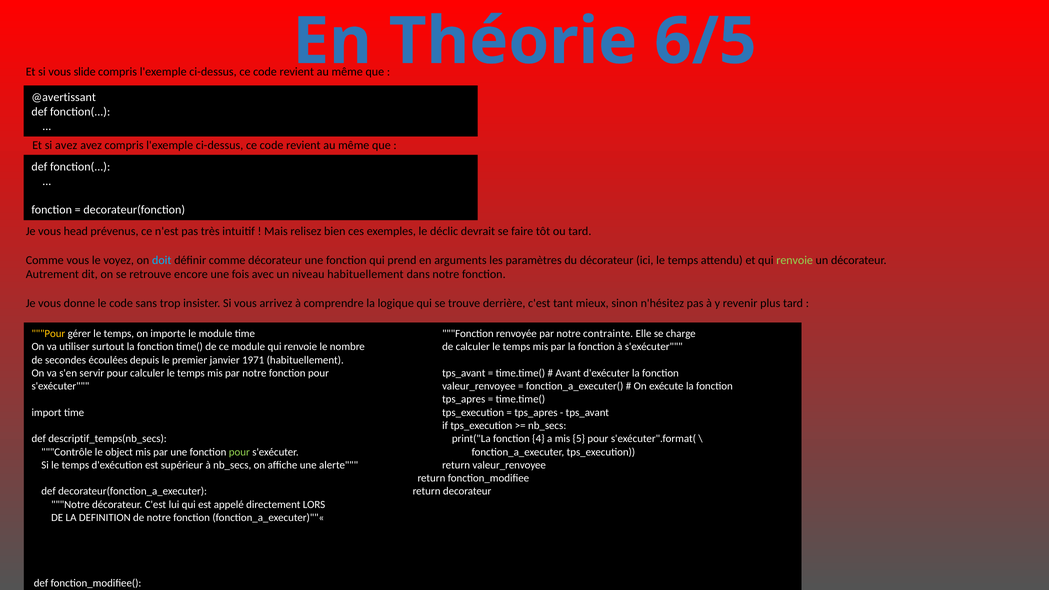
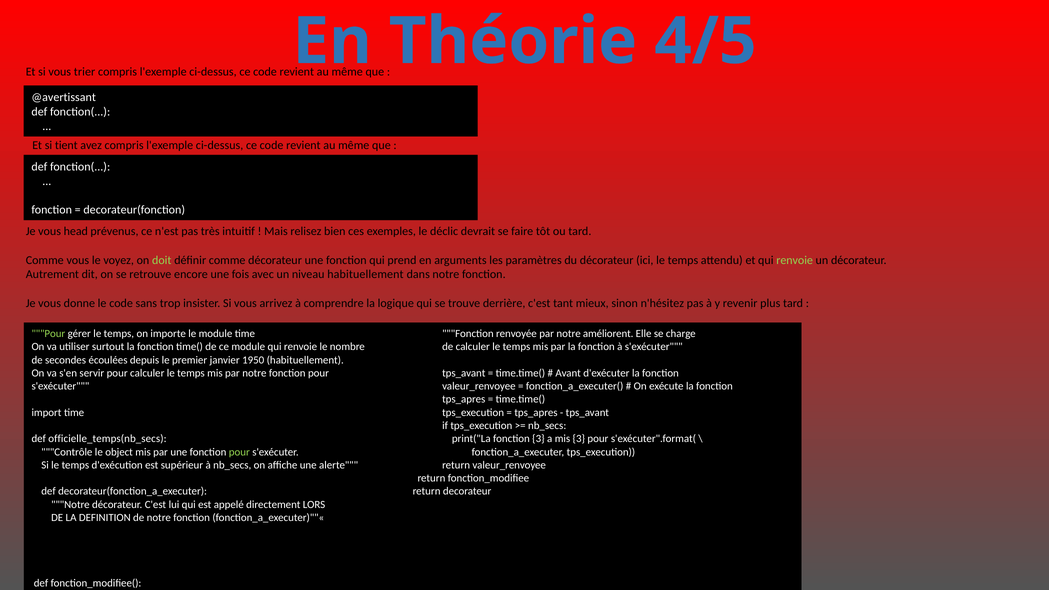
6/5: 6/5 -> 4/5
slide: slide -> trier
si avez: avez -> tient
doit colour: light blue -> light green
Pour at (48, 334) colour: yellow -> light green
contrainte: contrainte -> améliorent
1971: 1971 -> 1950
descriptif_temps(nb_secs: descriptif_temps(nb_secs -> officielle_temps(nb_secs
fonction 4: 4 -> 3
mis 5: 5 -> 3
